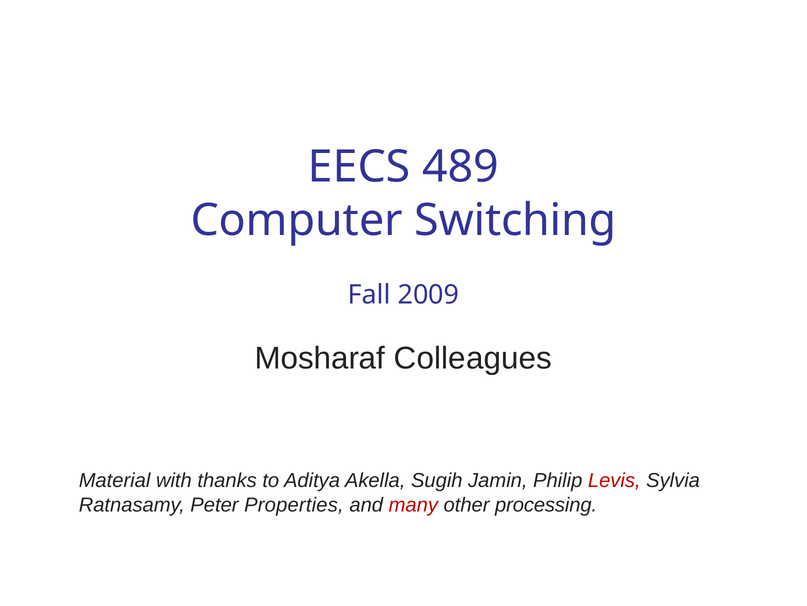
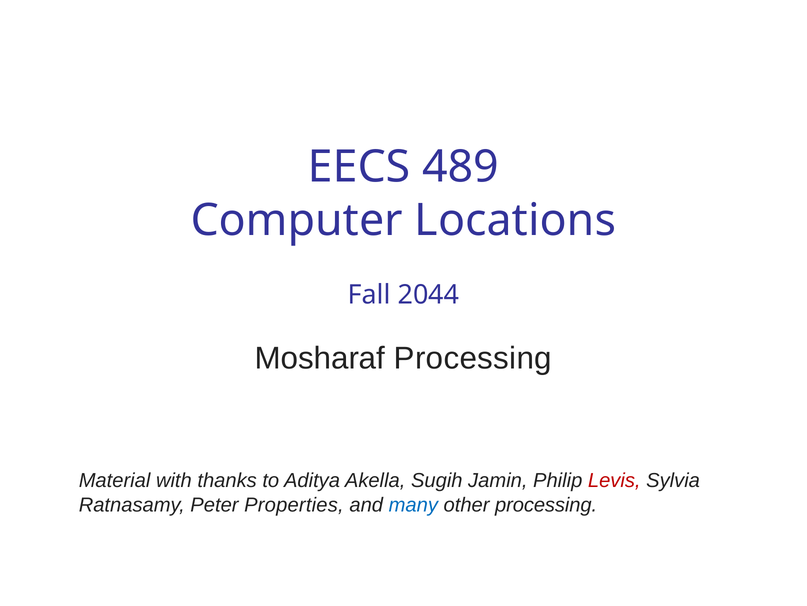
Switching: Switching -> Locations
2009: 2009 -> 2044
Mosharaf Colleagues: Colleagues -> Processing
many colour: red -> blue
